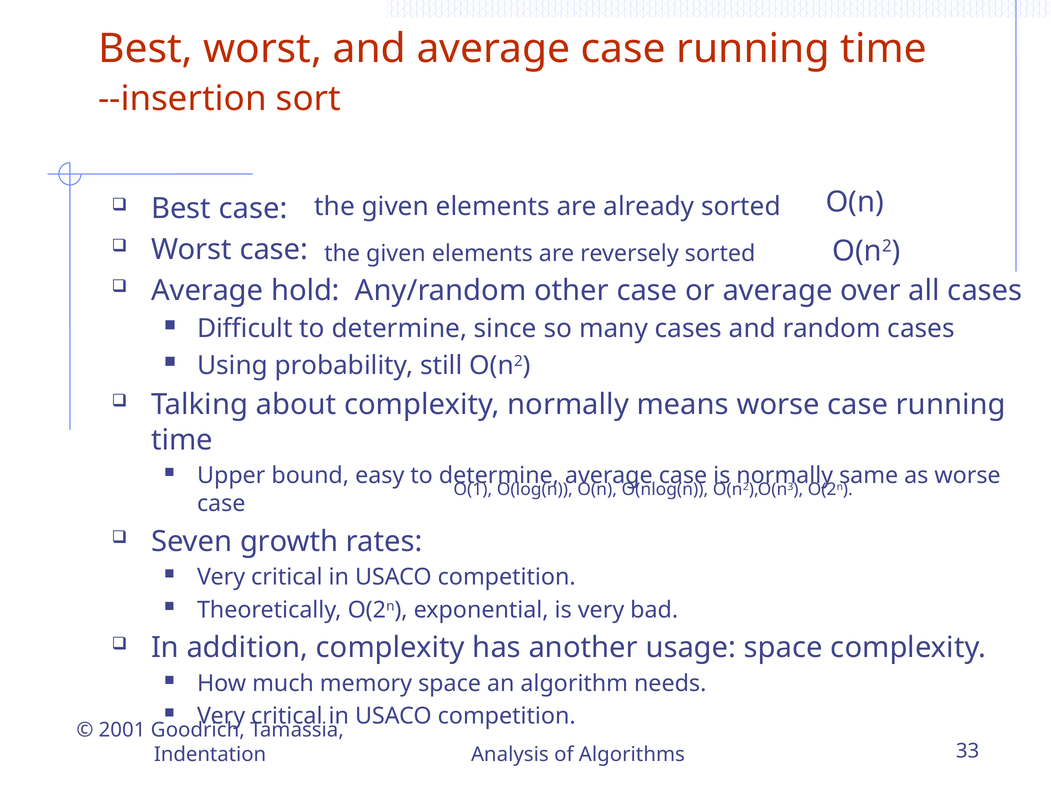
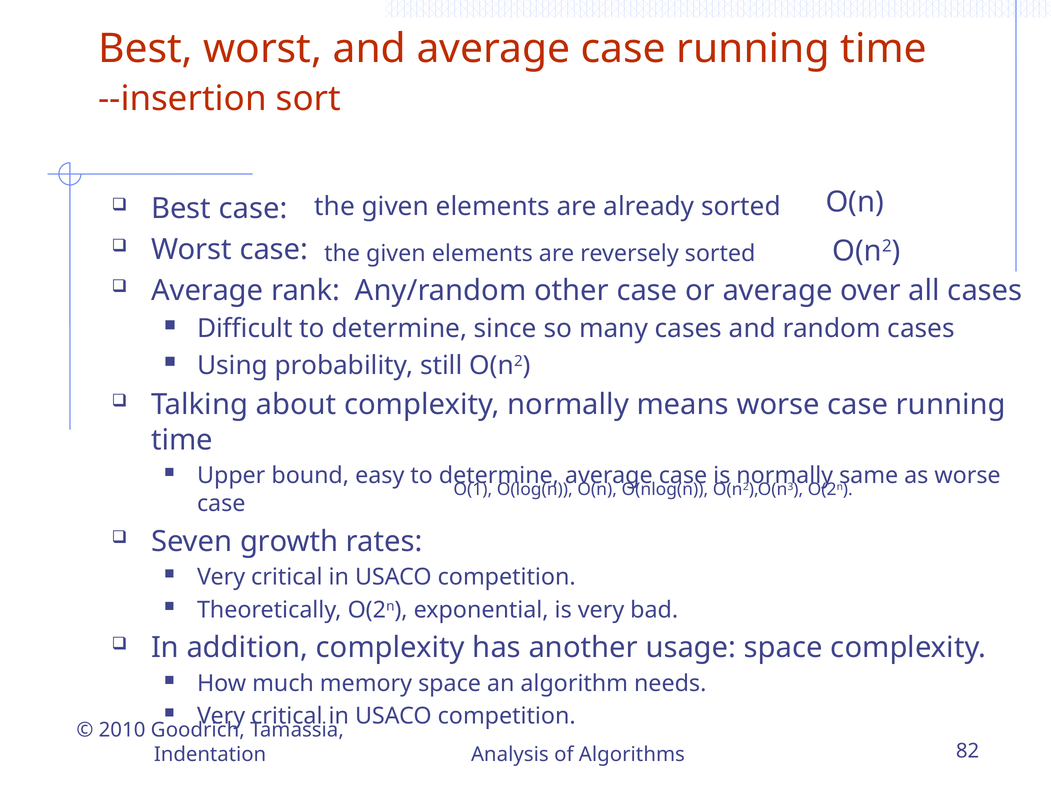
hold: hold -> rank
2001: 2001 -> 2010
33: 33 -> 82
